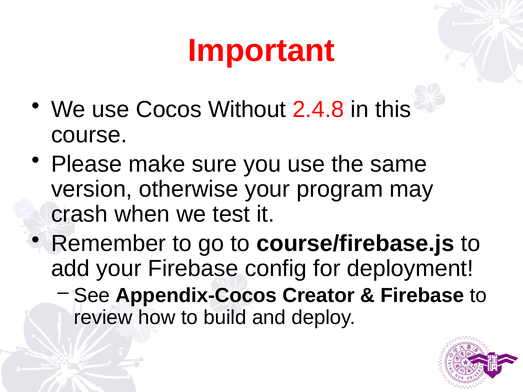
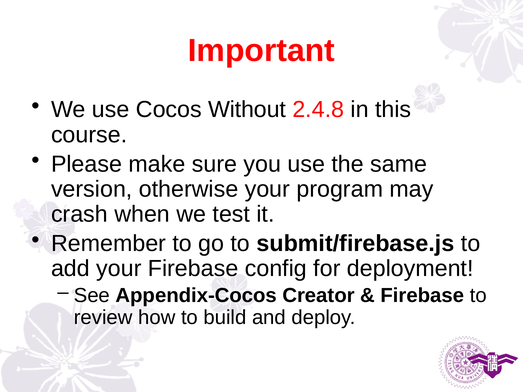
course/firebase.js: course/firebase.js -> submit/firebase.js
